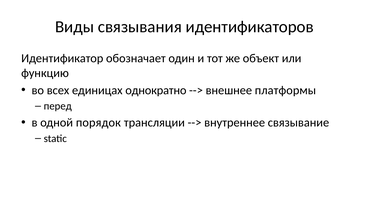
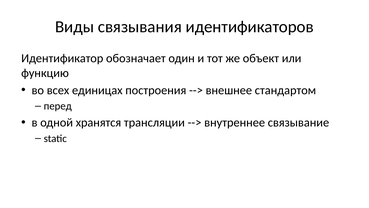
однократно: однократно -> построения
платформы: платформы -> стандартом
порядок: порядок -> хранятся
